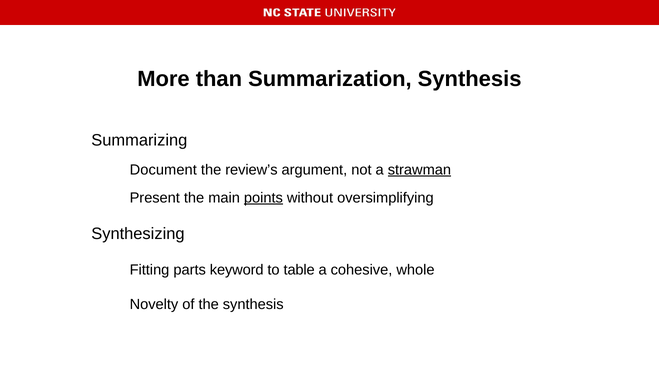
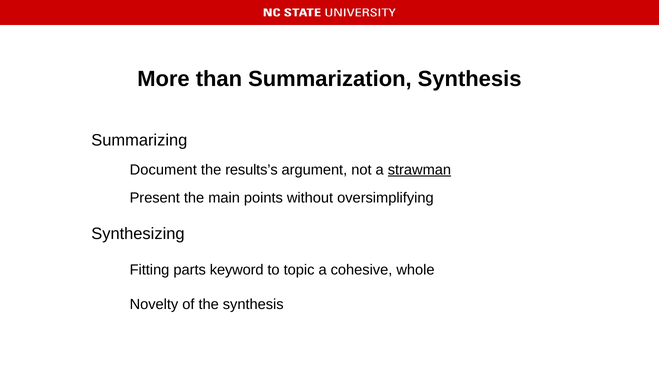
review’s: review’s -> results’s
points underline: present -> none
table: table -> topic
